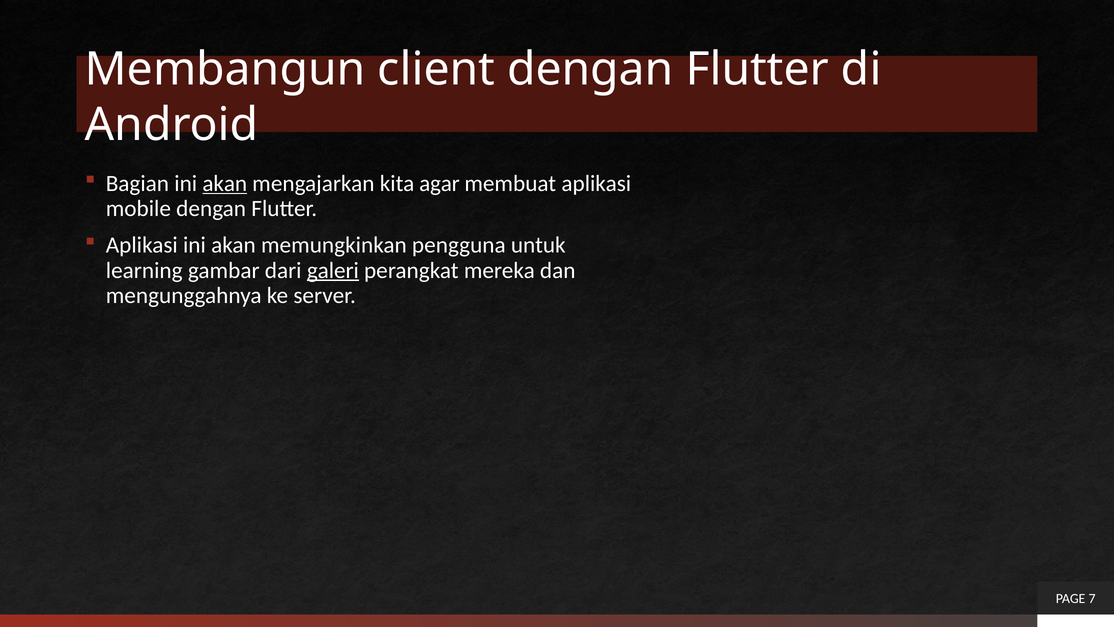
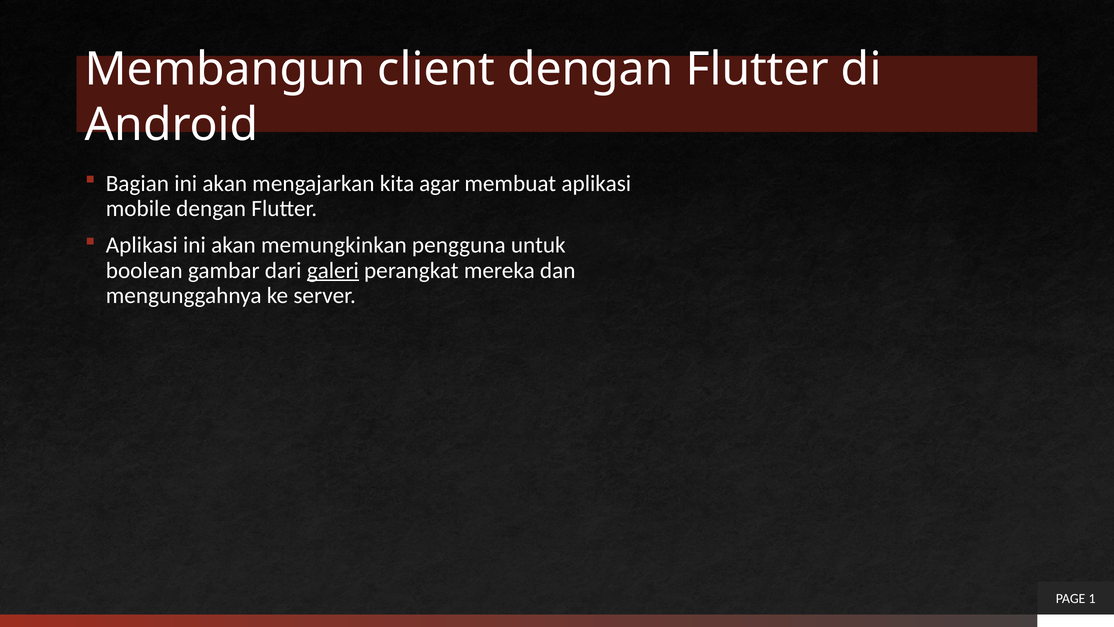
akan at (225, 183) underline: present -> none
learning: learning -> boolean
7: 7 -> 1
